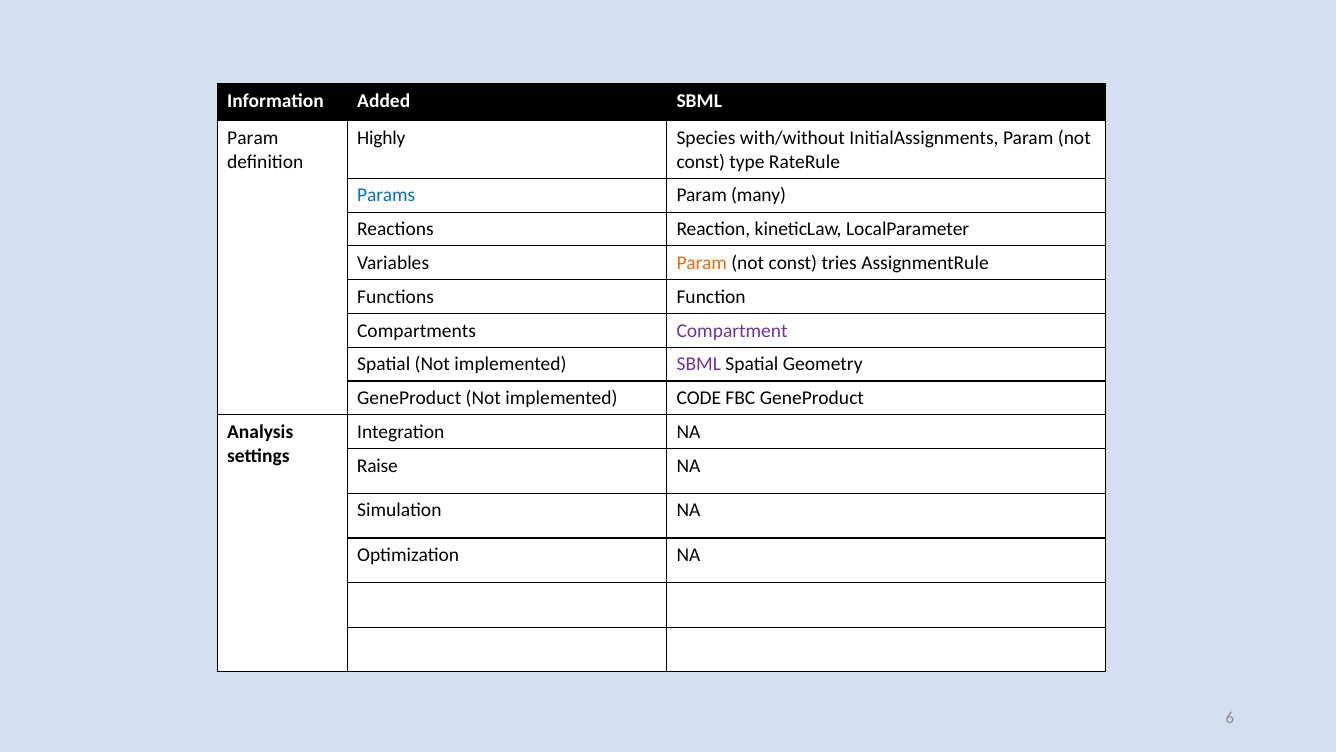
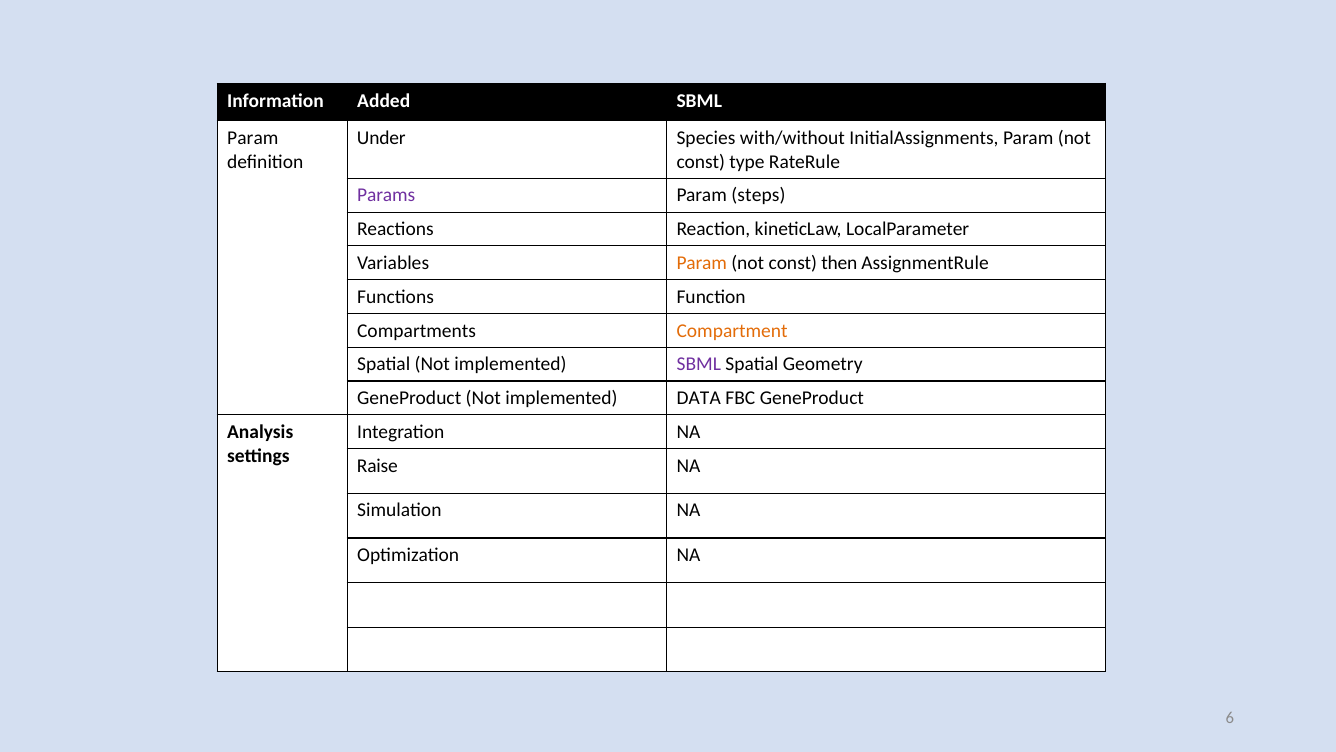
Highly: Highly -> Under
Params colour: blue -> purple
many: many -> steps
tries: tries -> then
Compartment colour: purple -> orange
CODE: CODE -> DATA
